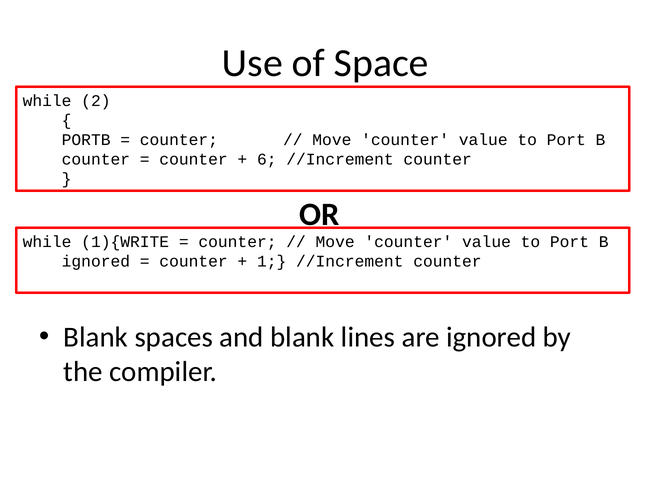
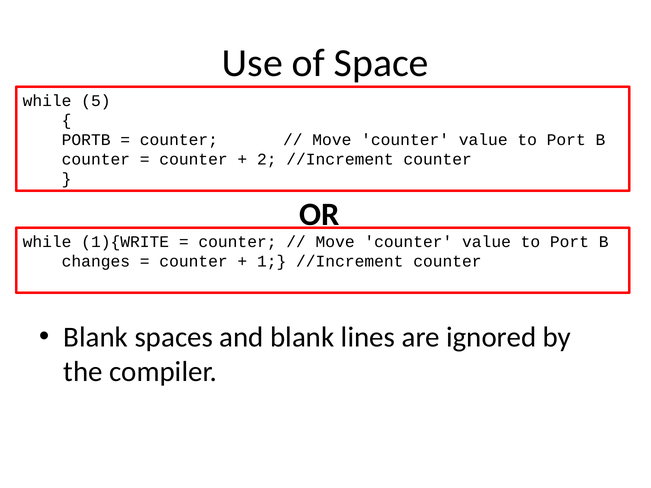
2: 2 -> 5
6: 6 -> 2
ignored at (96, 261): ignored -> changes
